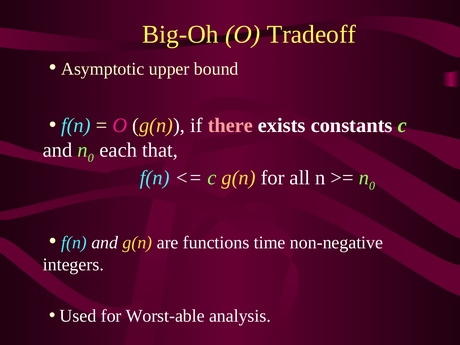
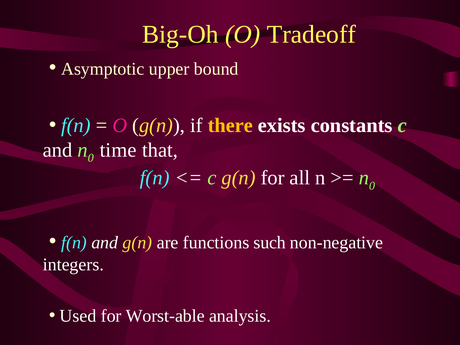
there colour: pink -> yellow
each: each -> time
time: time -> such
